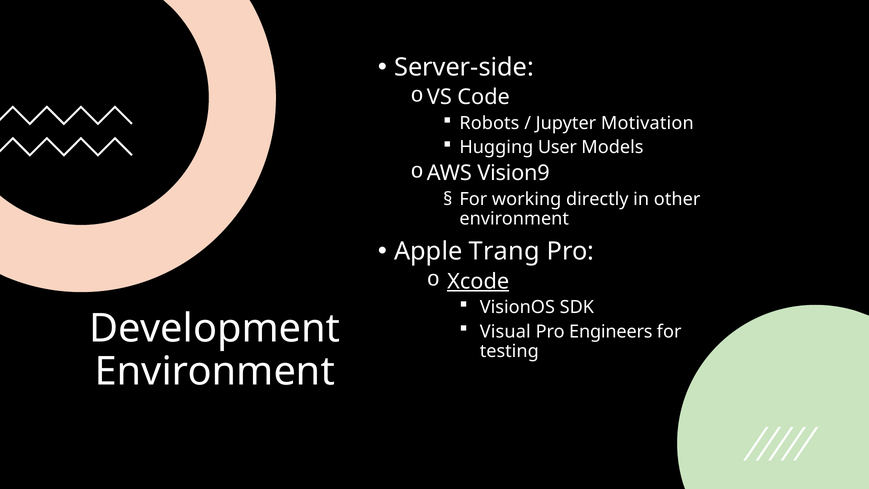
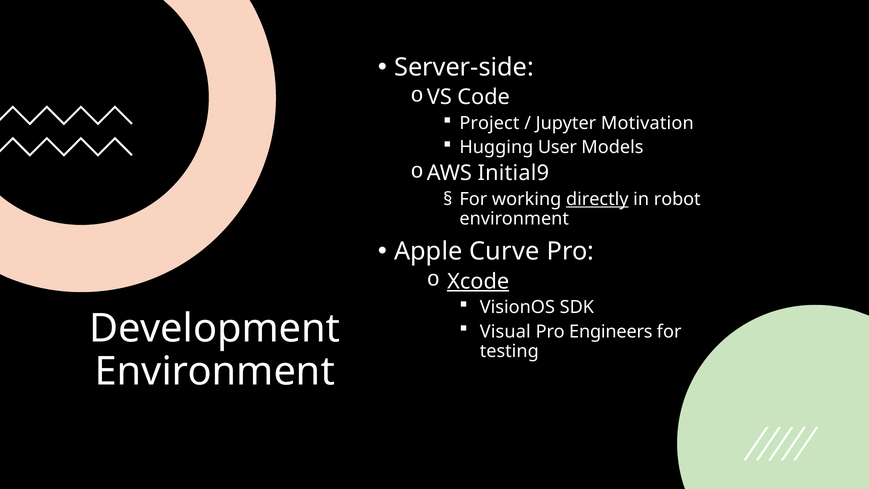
Robots: Robots -> Project
Vision9: Vision9 -> Initial9
directly underline: none -> present
other: other -> robot
Trang: Trang -> Curve
